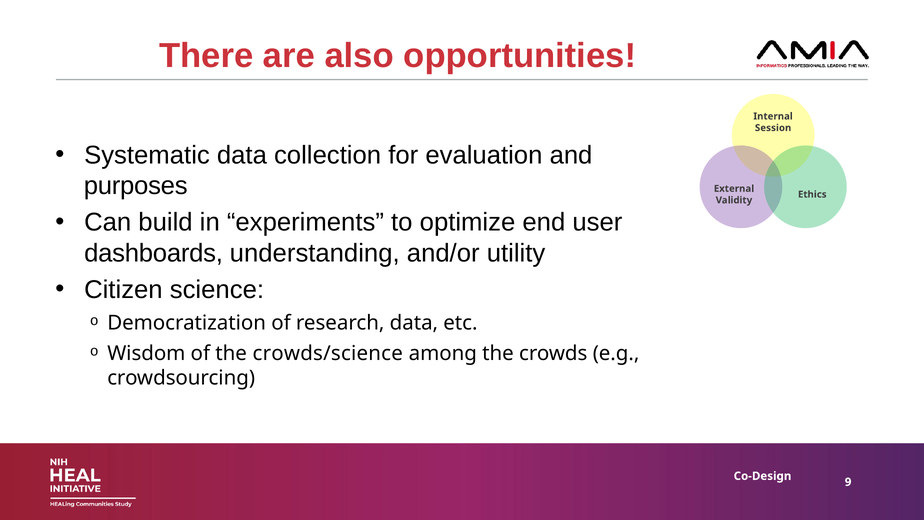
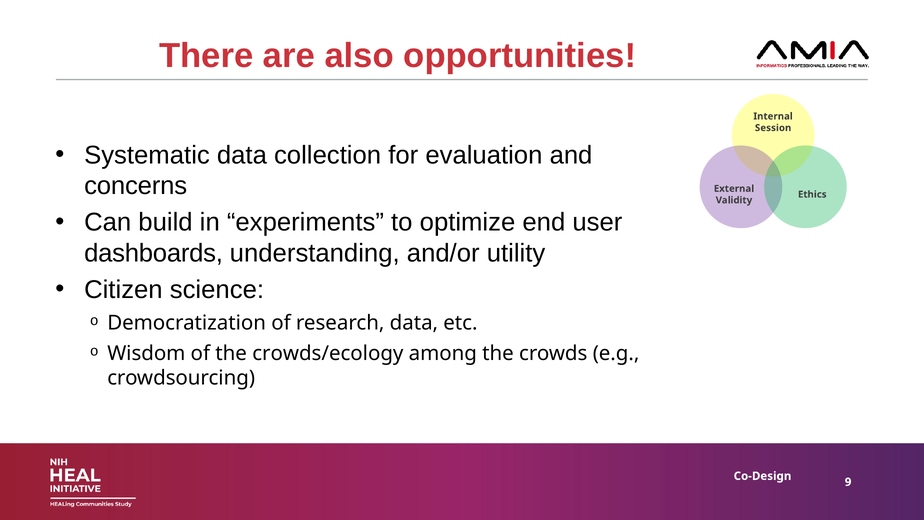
purposes: purposes -> concerns
crowds/science: crowds/science -> crowds/ecology
